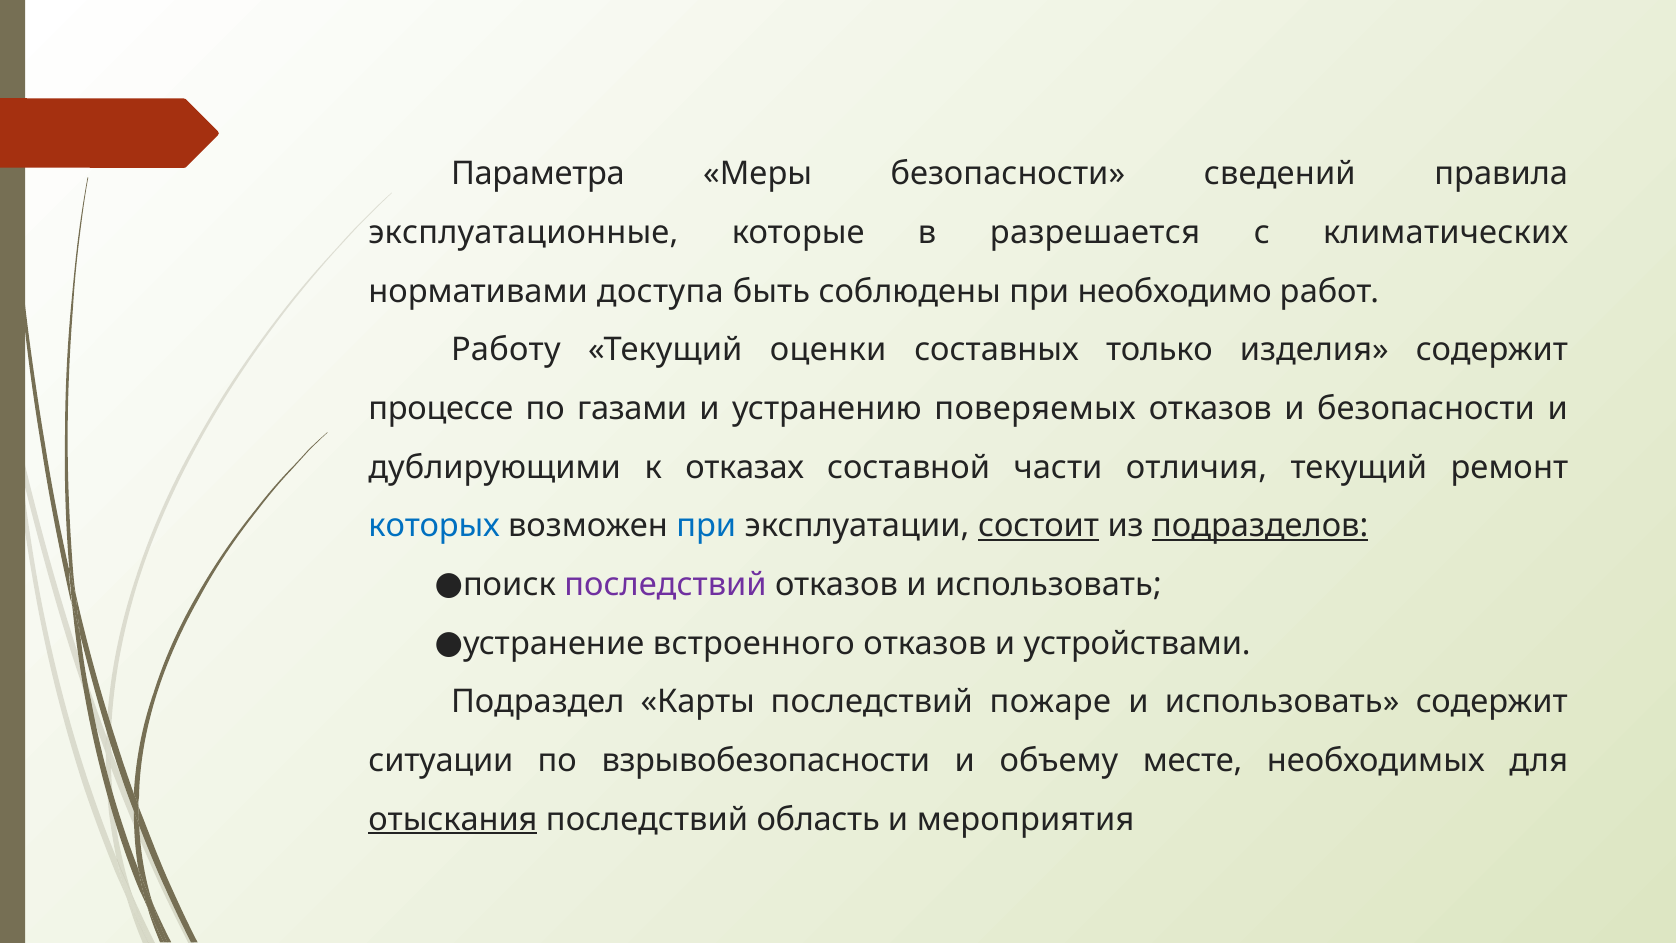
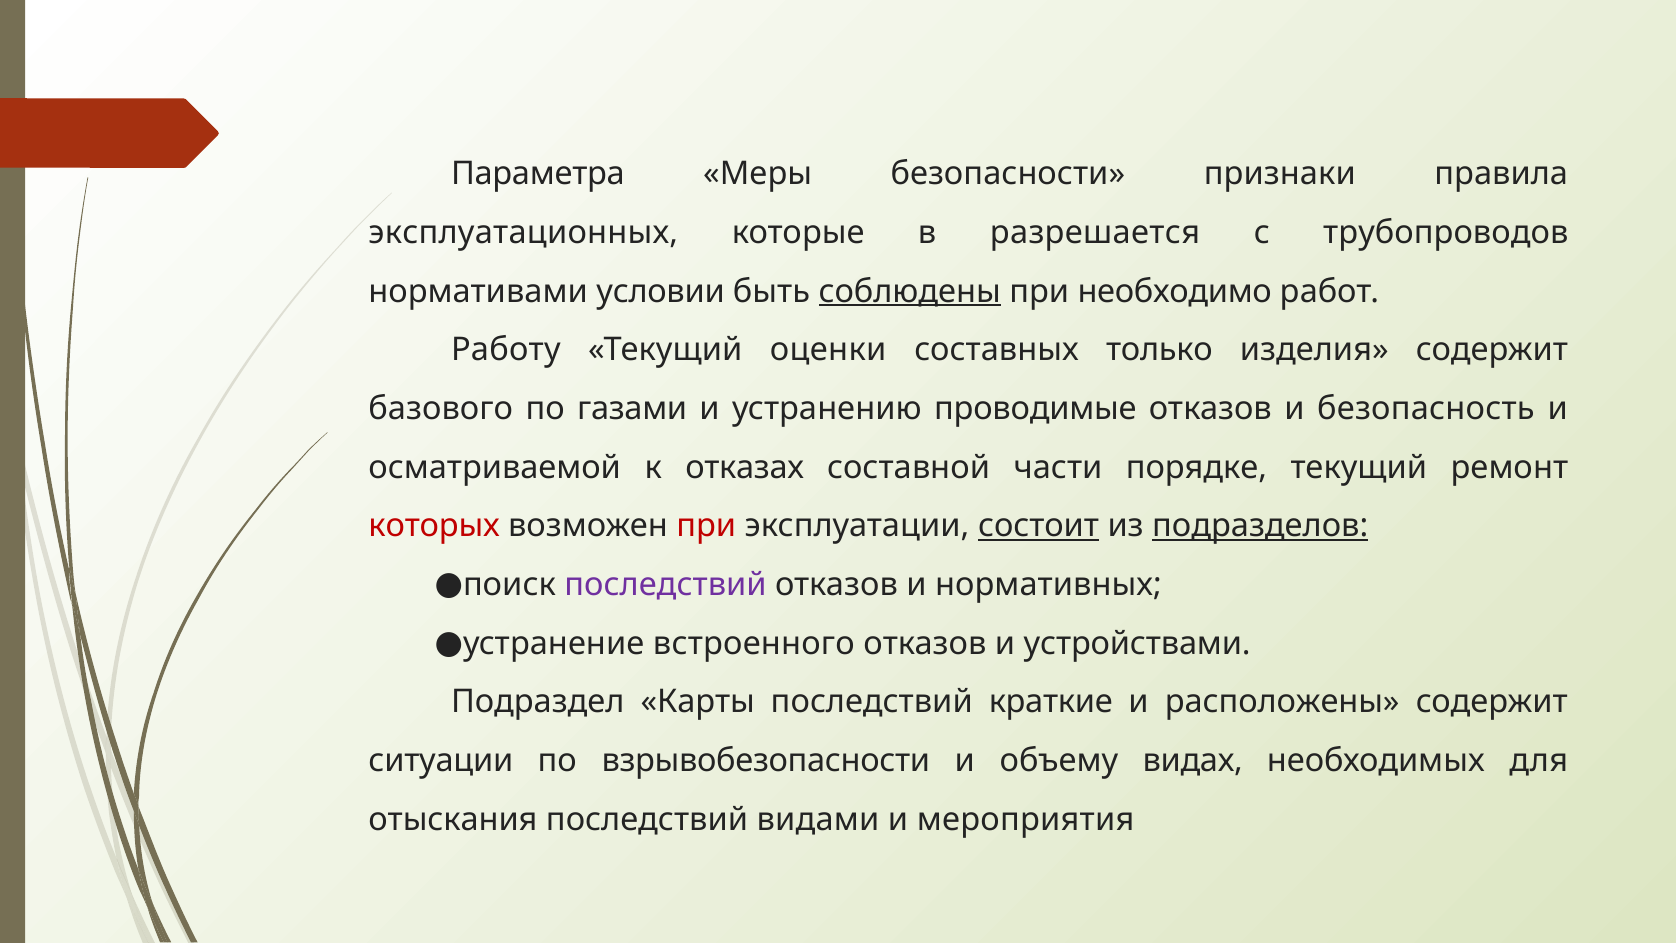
сведений: сведений -> признаки
эксплуатационные: эксплуатационные -> эксплуатационных
климатических: климатических -> трубопроводов
доступа: доступа -> условии
соблюдены underline: none -> present
процессе: процессе -> базового
поверяемых: поверяемых -> проводимые
и безопасности: безопасности -> безопасность
дублирующими: дублирующими -> осматриваемой
отличия: отличия -> порядке
которых colour: blue -> red
при at (706, 526) colour: blue -> red
отказов и использовать: использовать -> нормативных
пожаре: пожаре -> краткие
использовать at (1282, 702): использовать -> расположены
месте: месте -> видах
отыскания underline: present -> none
область: область -> видами
